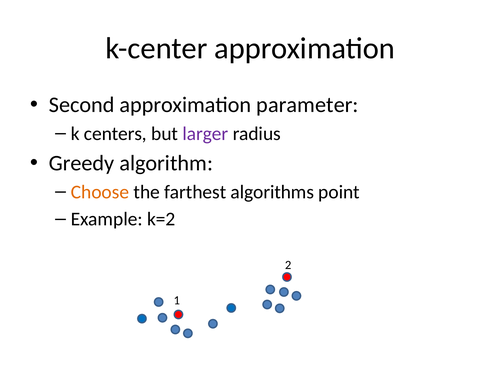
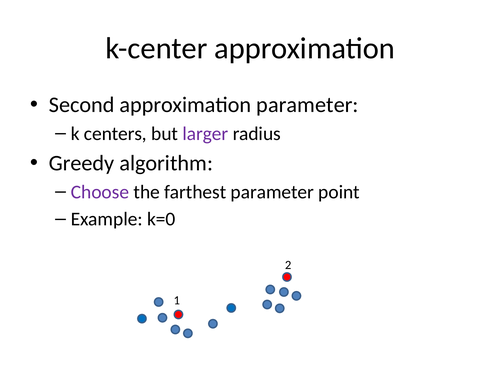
Choose colour: orange -> purple
farthest algorithms: algorithms -> parameter
k=2: k=2 -> k=0
